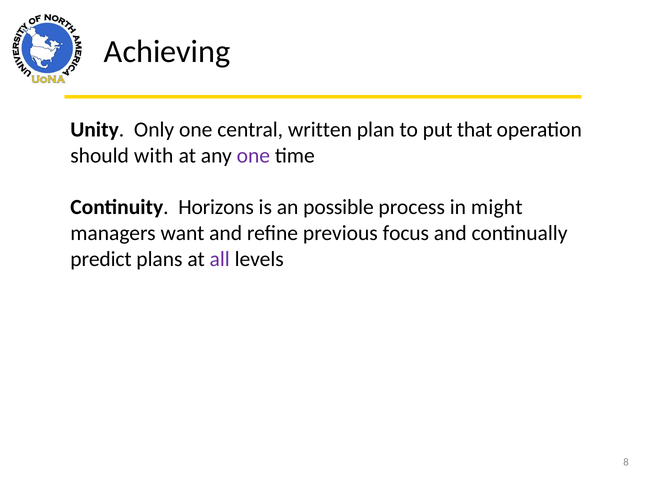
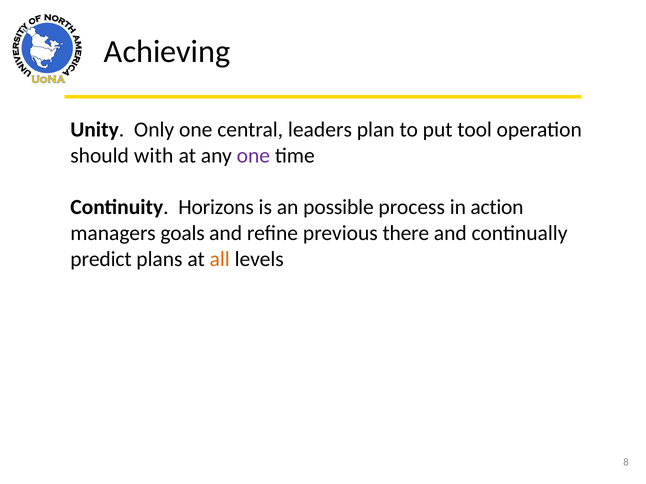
written: written -> leaders
that: that -> tool
might: might -> action
want: want -> goals
focus: focus -> there
all colour: purple -> orange
